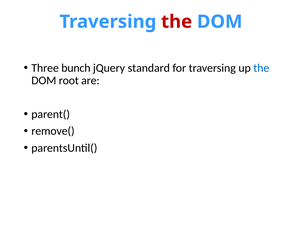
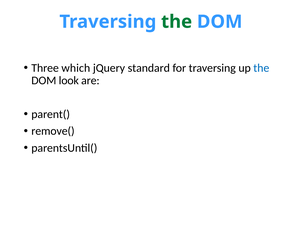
the at (177, 22) colour: red -> green
bunch: bunch -> which
root: root -> look
